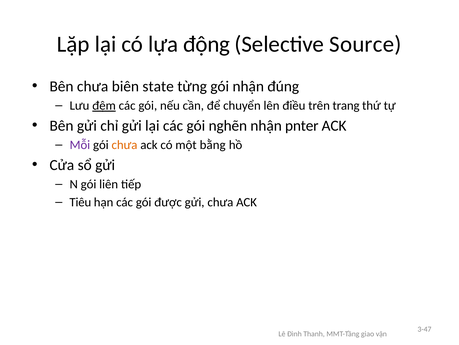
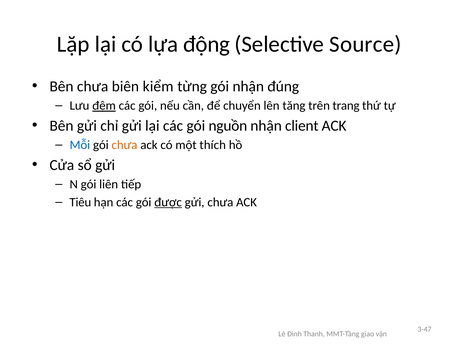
state: state -> kiểm
điều: điều -> tăng
nghẽn: nghẽn -> nguồn
pnter: pnter -> client
Mỗi colour: purple -> blue
bằng: bằng -> thích
được underline: none -> present
